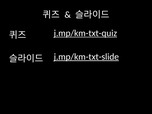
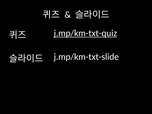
j.mp/km-txt-slide underline: present -> none
